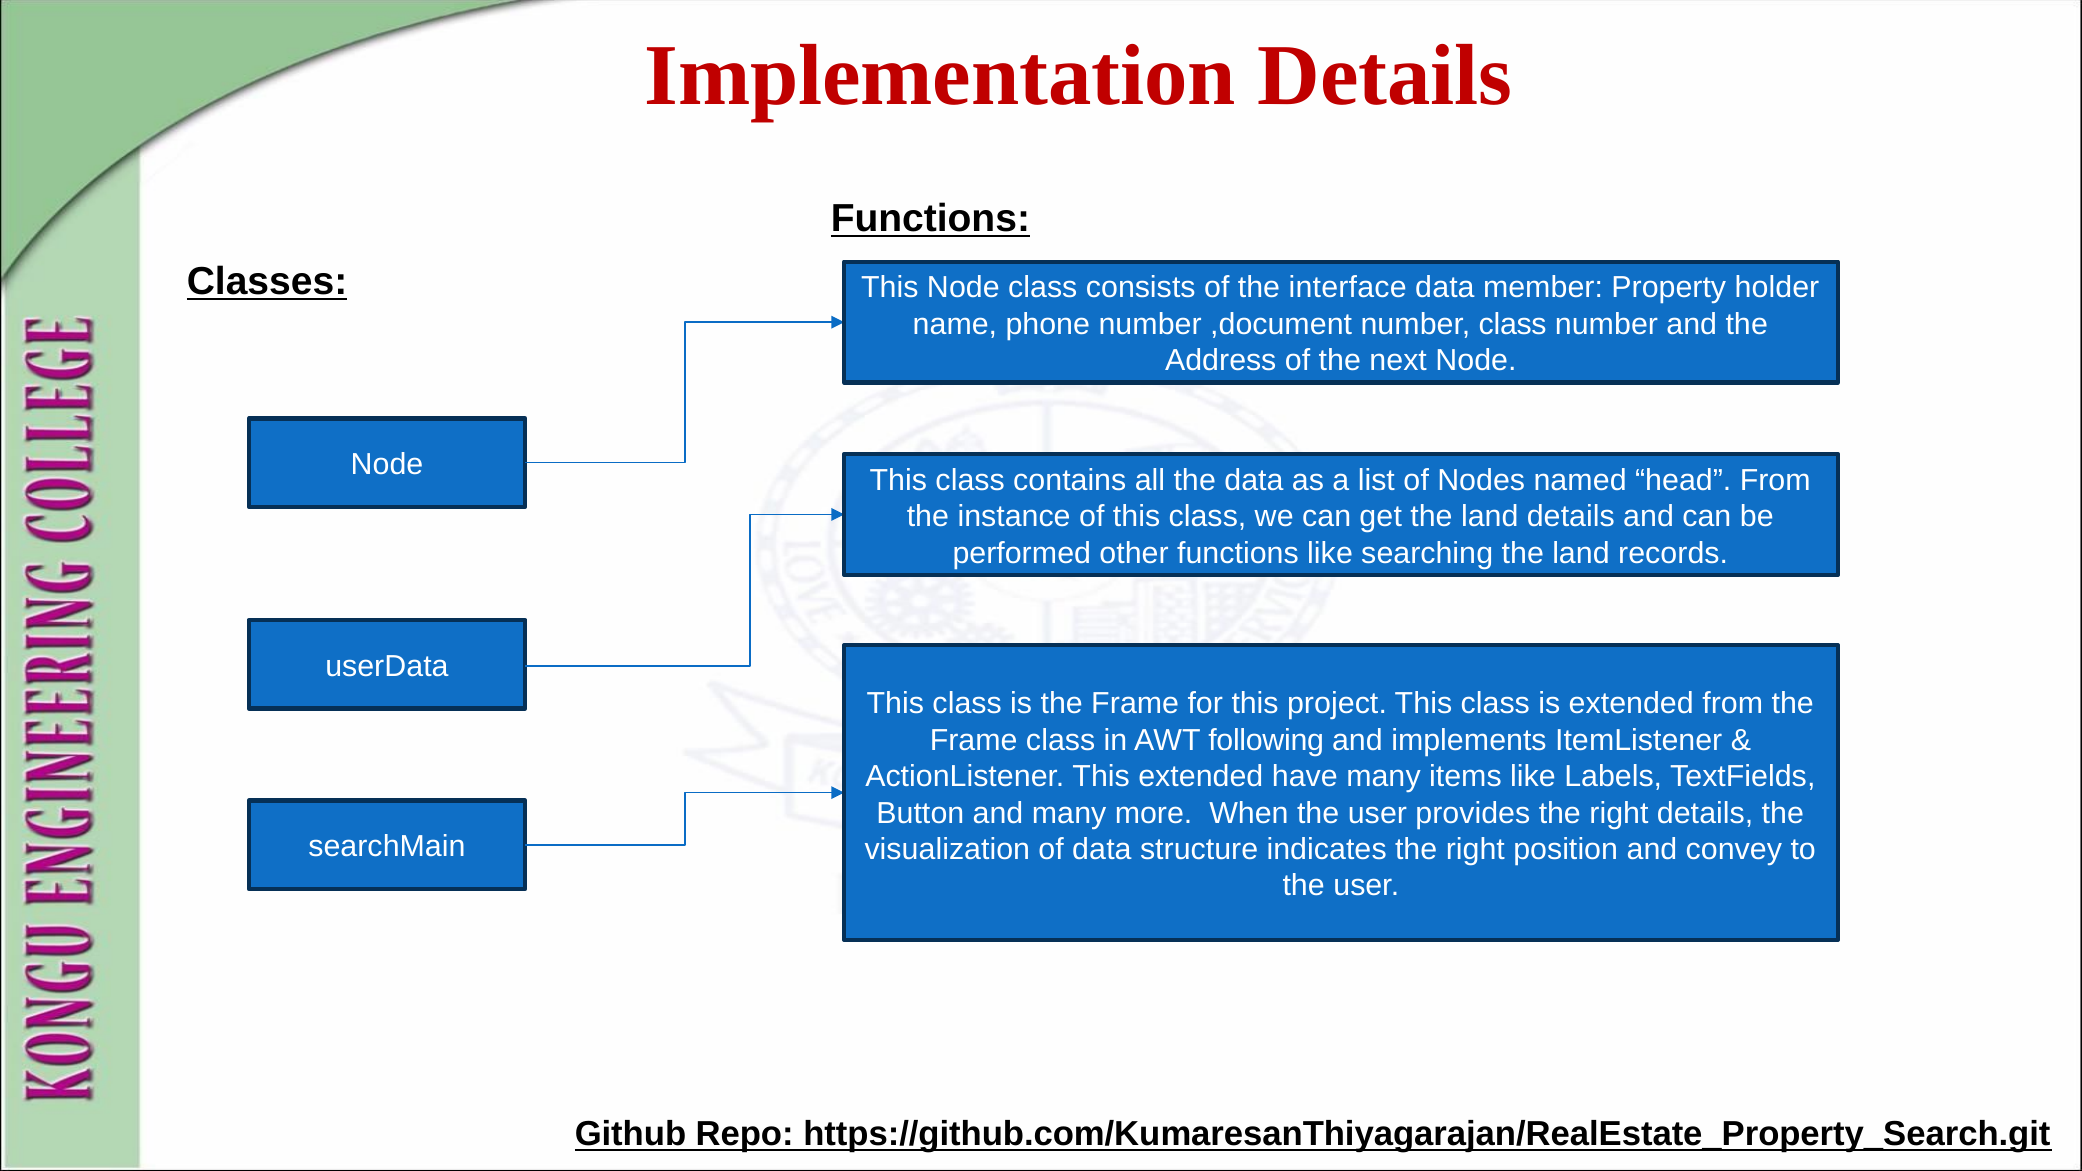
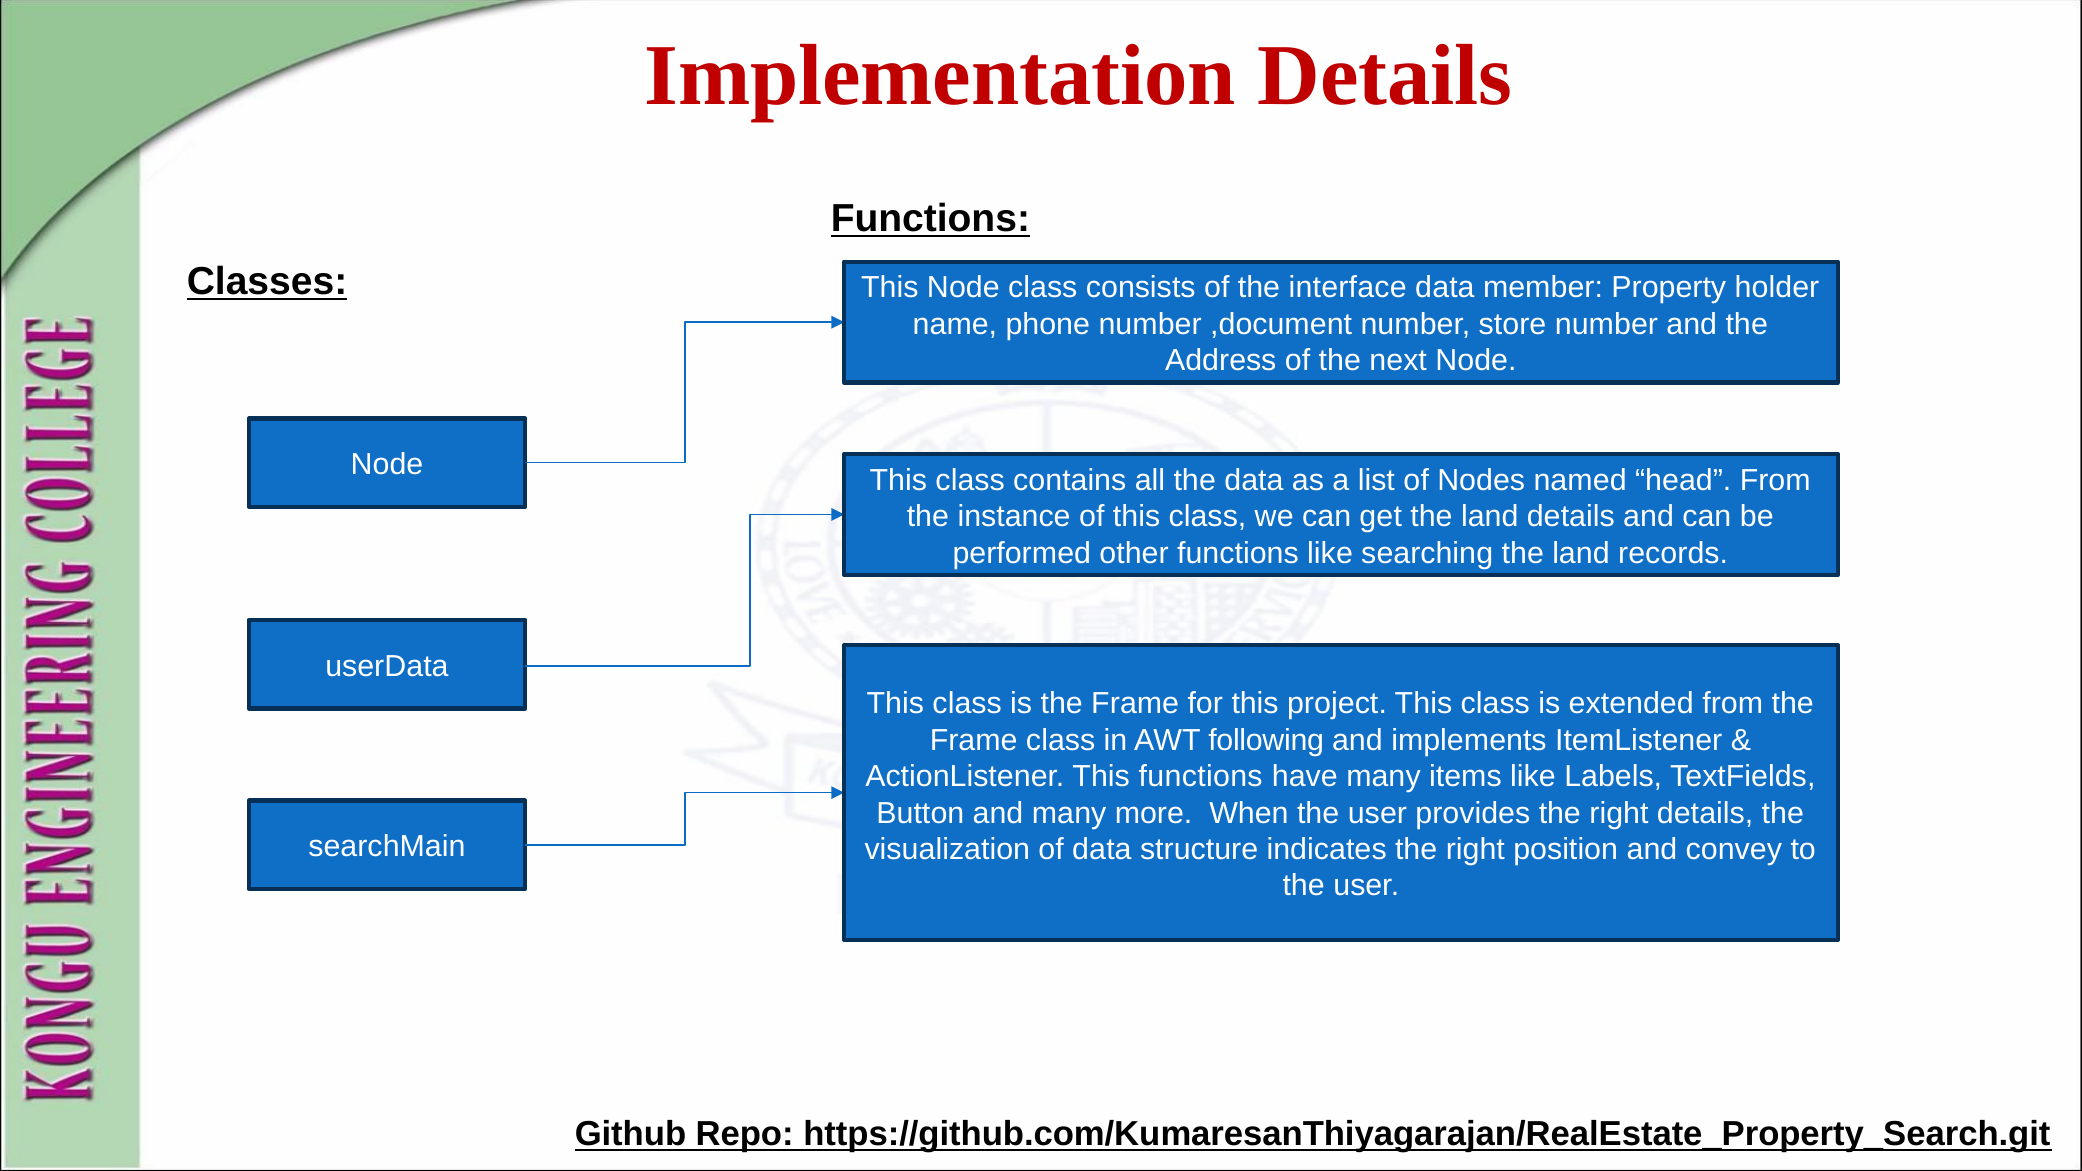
number class: class -> store
This extended: extended -> functions
